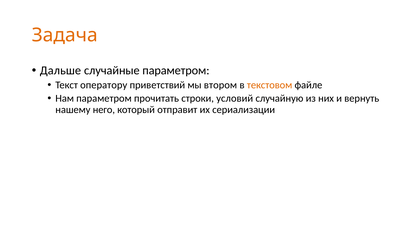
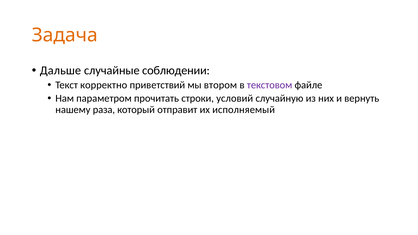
случайные параметром: параметром -> соблюдении
оператору: оператору -> корректно
текстовом colour: orange -> purple
него: него -> раза
сериализации: сериализации -> исполняемый
